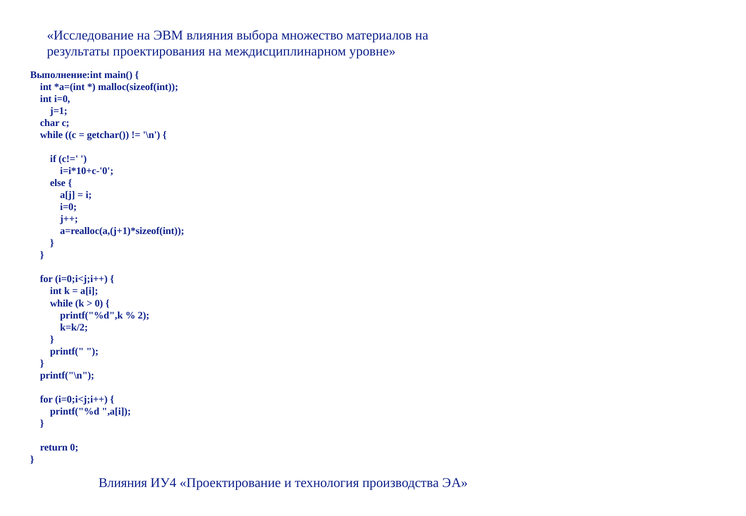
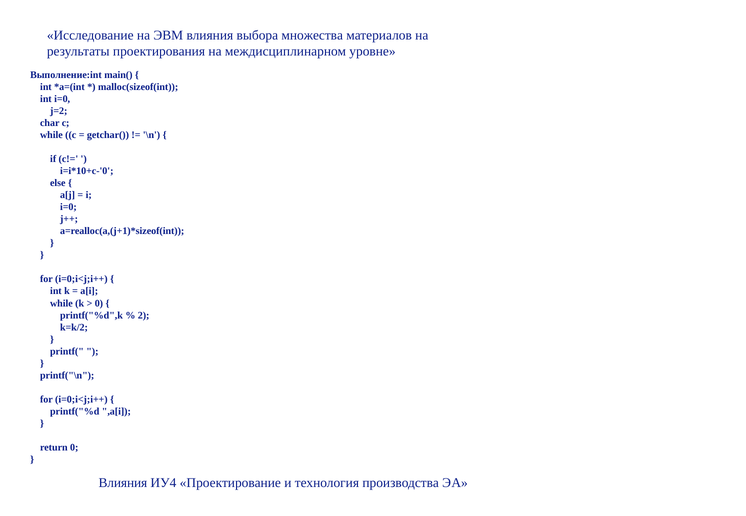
множество: множество -> множества
j=1: j=1 -> j=2
